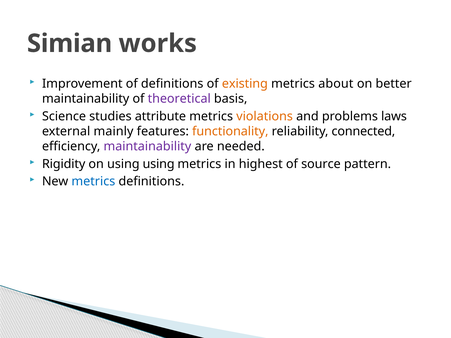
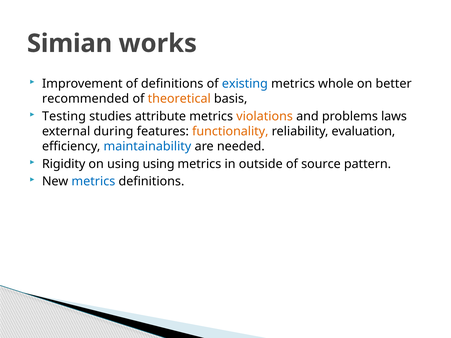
existing colour: orange -> blue
about: about -> whole
maintainability at (86, 99): maintainability -> recommended
theoretical colour: purple -> orange
Science: Science -> Testing
mainly: mainly -> during
connected: connected -> evaluation
maintainability at (147, 147) colour: purple -> blue
highest: highest -> outside
